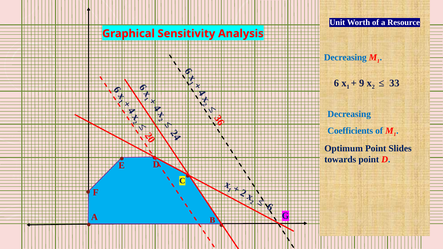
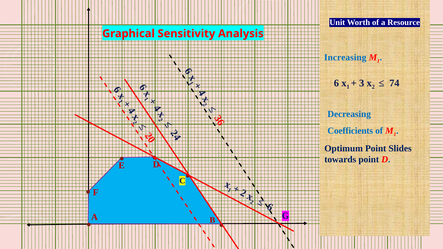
Decreasing at (345, 58): Decreasing -> Increasing
9 at (362, 83): 9 -> 3
33: 33 -> 74
